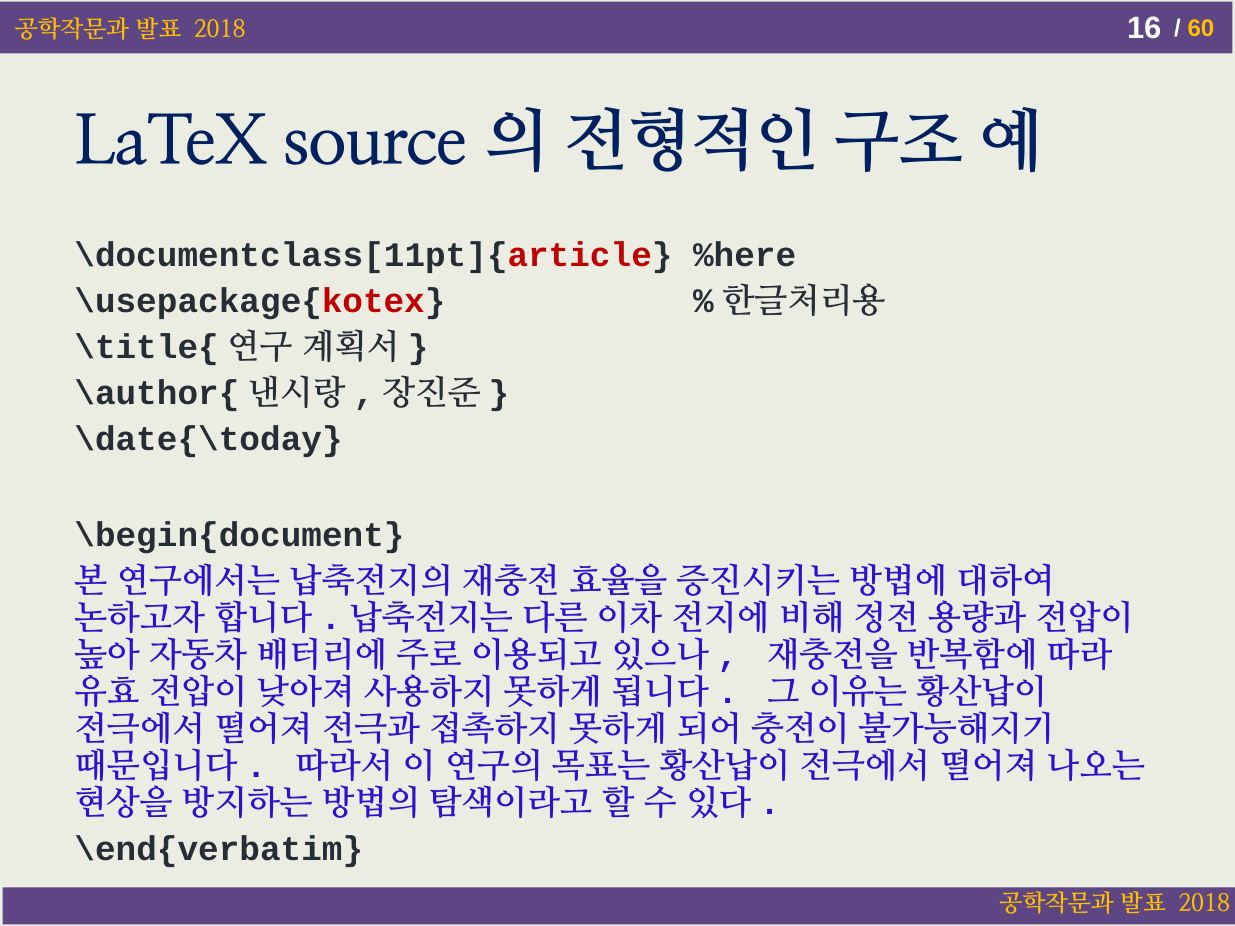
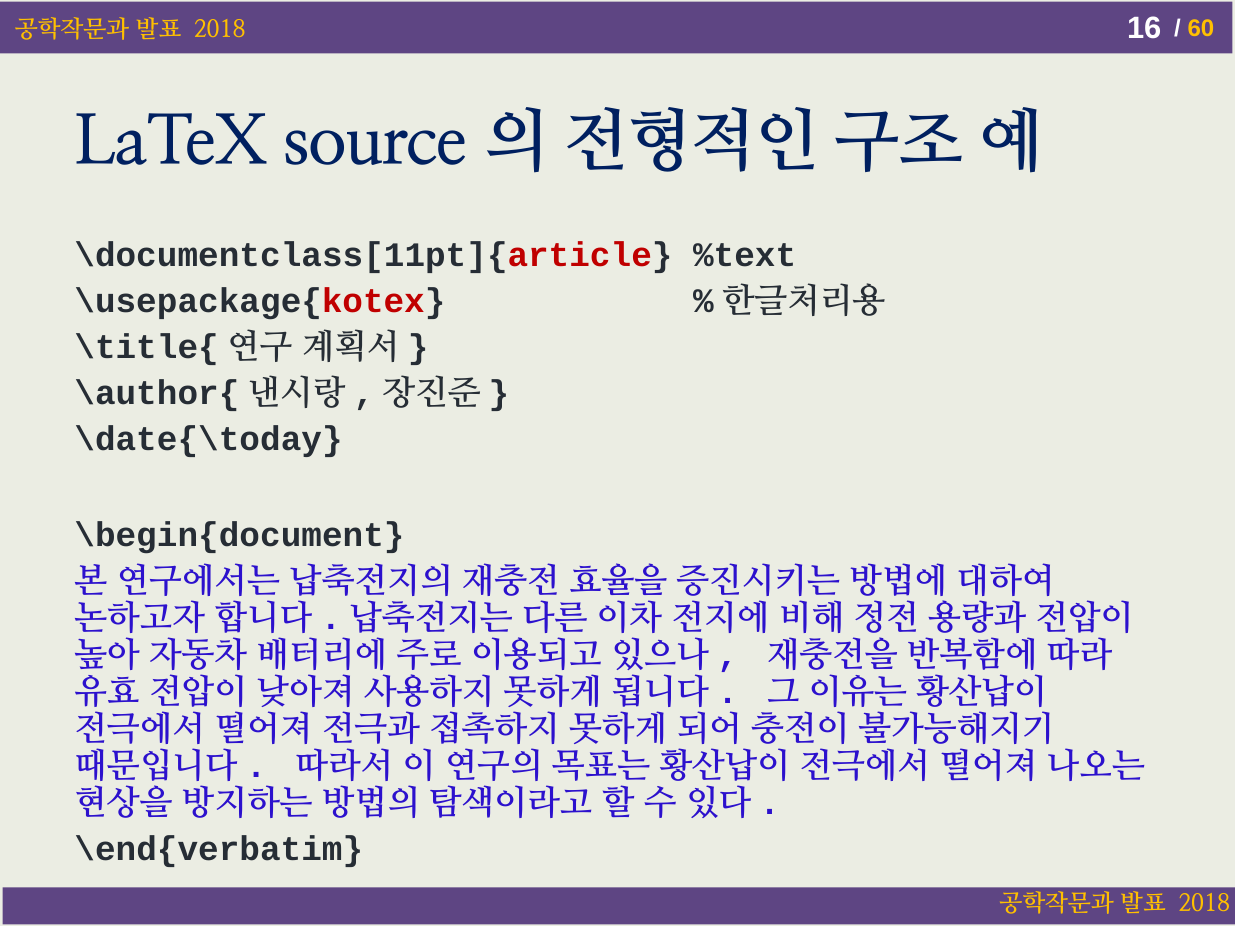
%here: %here -> %text
